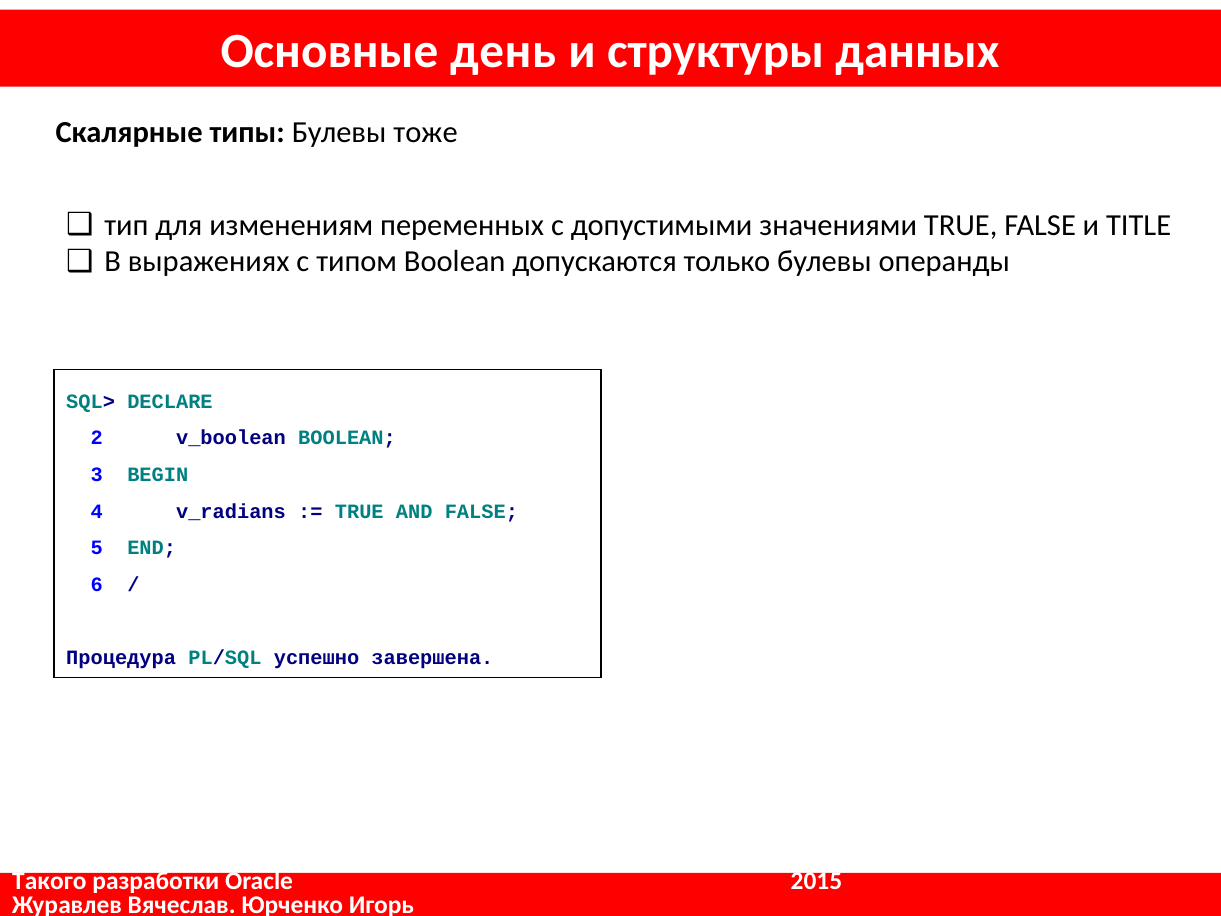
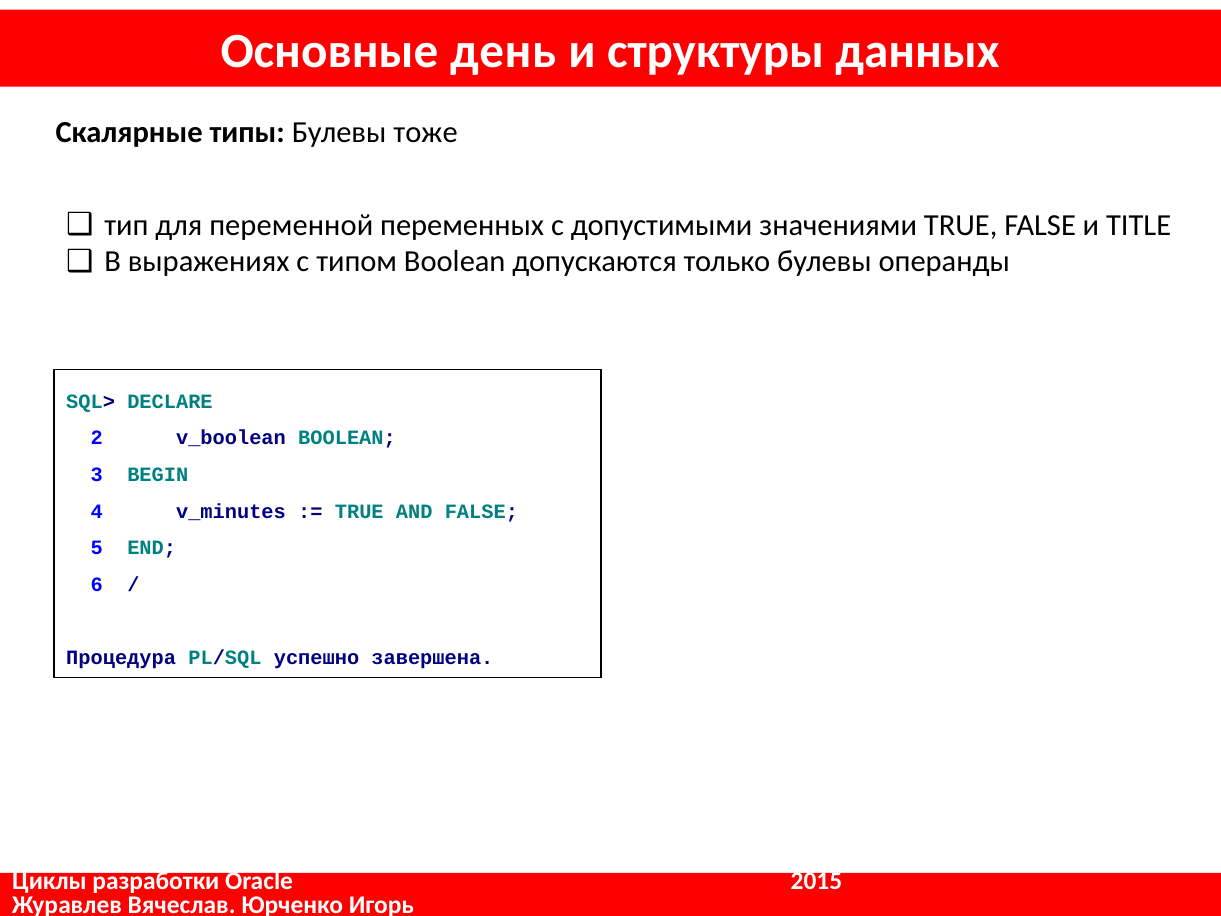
изменениям: изменениям -> переменной
v_radians: v_radians -> v_minutes
Такого: Такого -> Циклы
